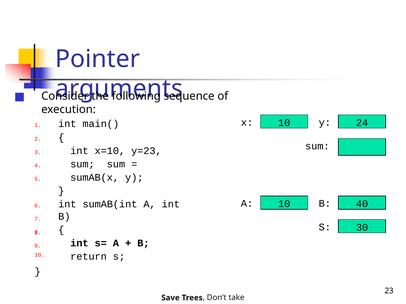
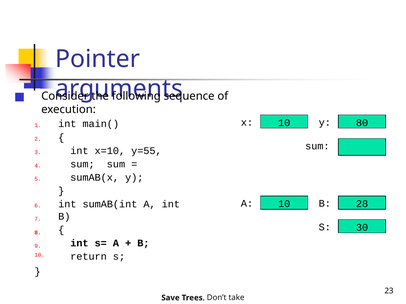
24: 24 -> 80
y=23: y=23 -> y=55
40: 40 -> 28
